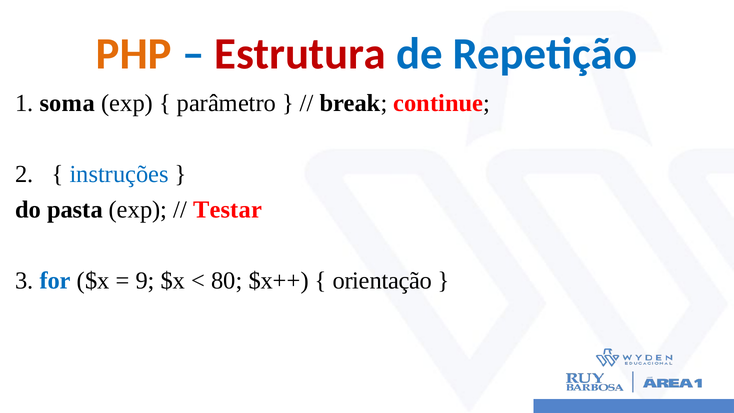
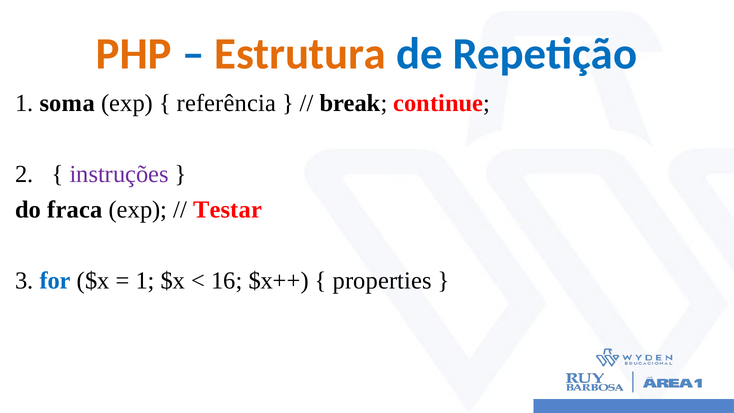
Estrutura colour: red -> orange
parâmetro: parâmetro -> referência
instruções colour: blue -> purple
pasta: pasta -> fraca
9 at (145, 281): 9 -> 1
80: 80 -> 16
orientação: orientação -> properties
